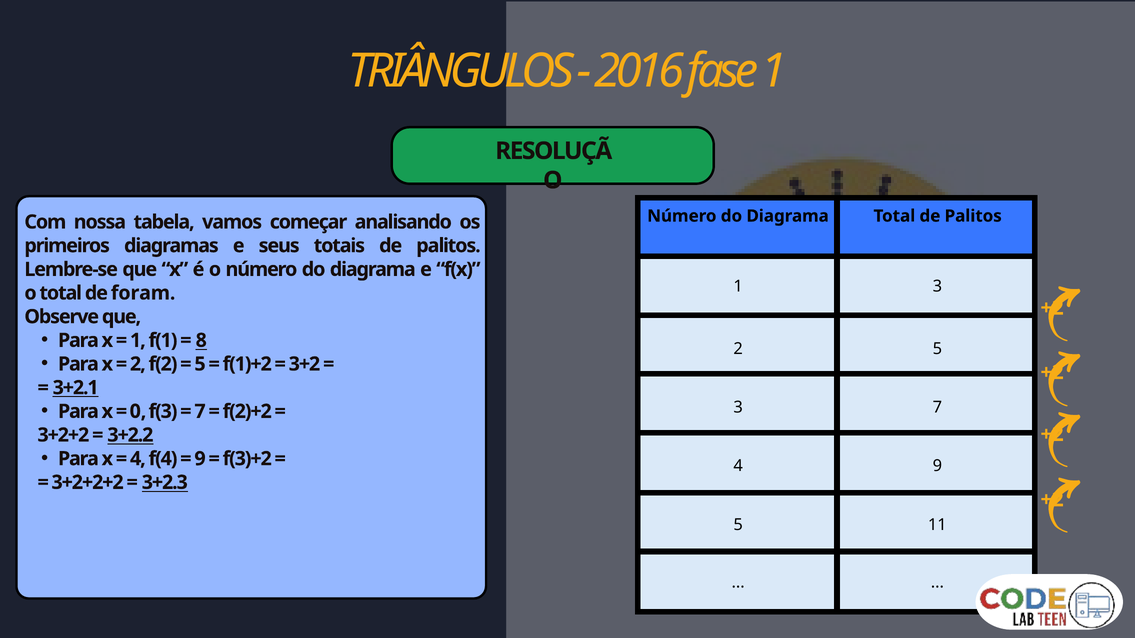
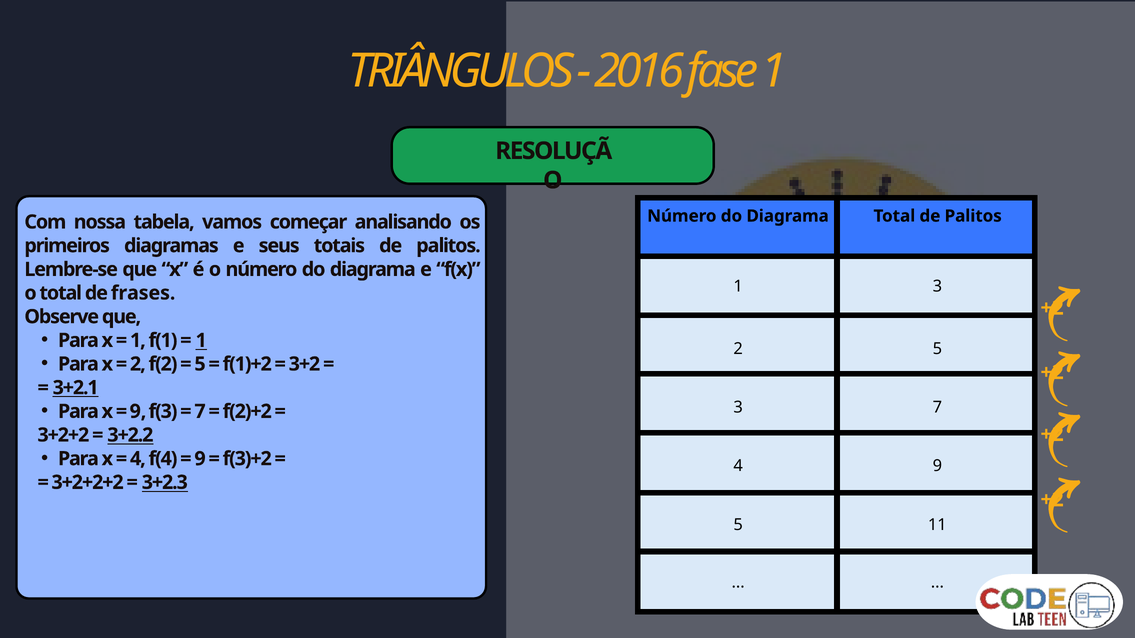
foram: foram -> frases
8 at (201, 341): 8 -> 1
0 at (138, 412): 0 -> 9
